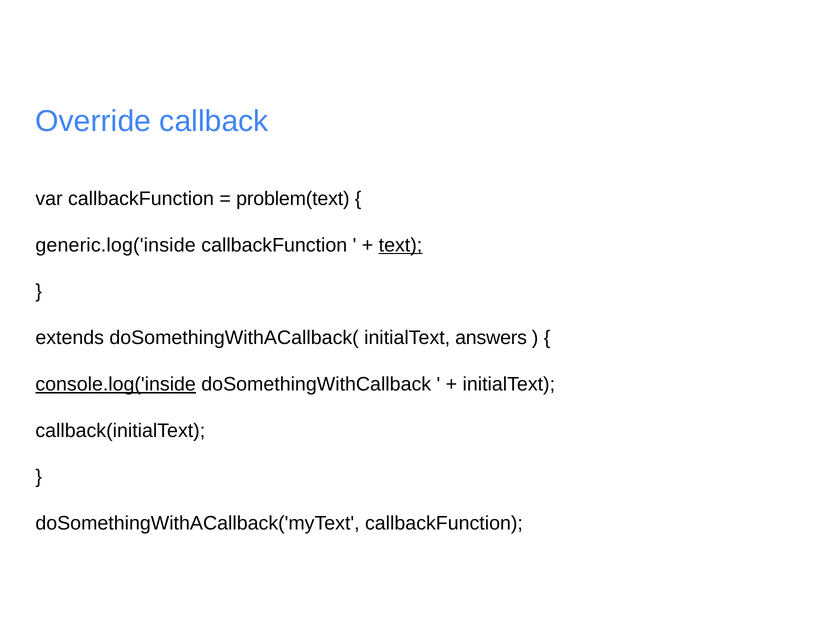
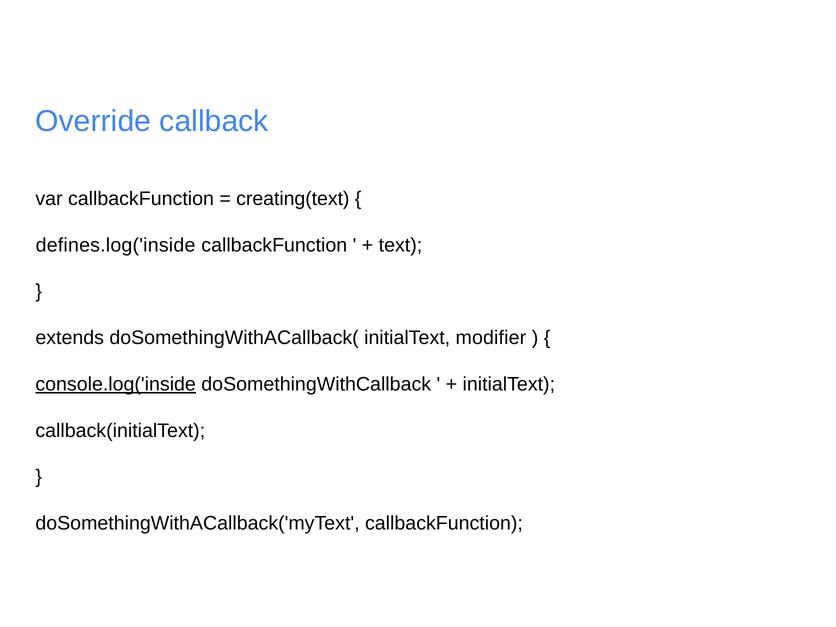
problem(text: problem(text -> creating(text
generic.log('inside: generic.log('inside -> defines.log('inside
text underline: present -> none
answers: answers -> modifier
